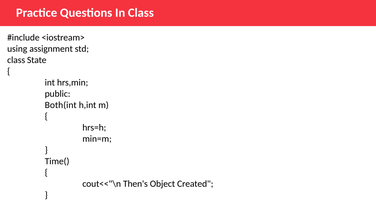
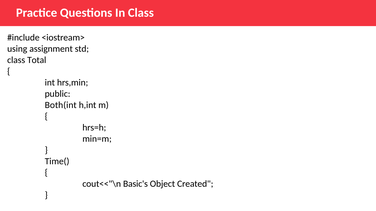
State: State -> Total
Then's: Then's -> Basic's
